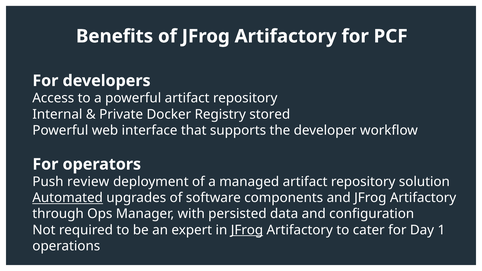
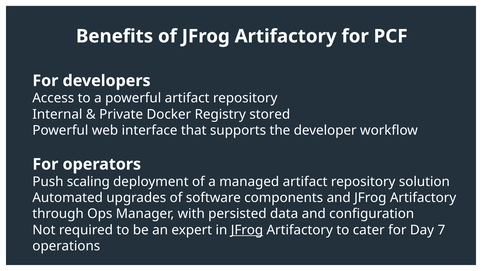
review: review -> scaling
Automated underline: present -> none
1: 1 -> 7
